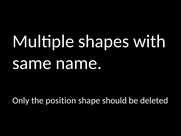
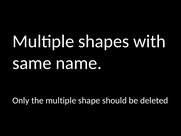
the position: position -> multiple
